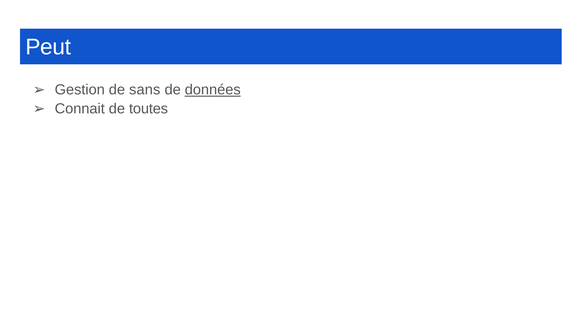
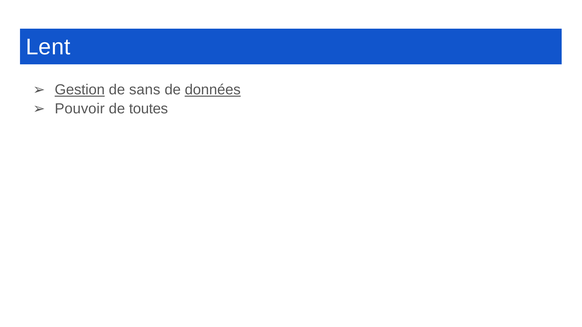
Peut: Peut -> Lent
Gestion underline: none -> present
Connait: Connait -> Pouvoir
